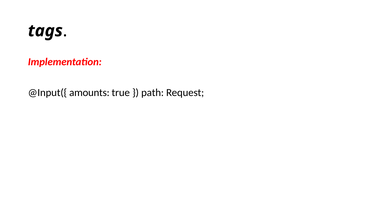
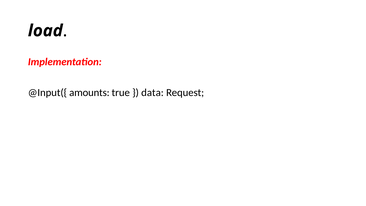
tags: tags -> load
path: path -> data
